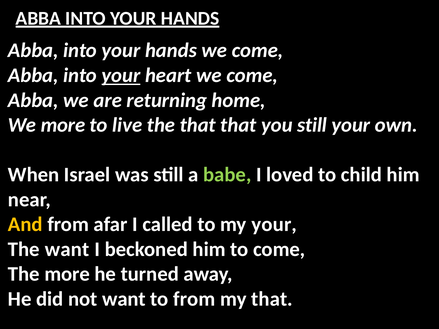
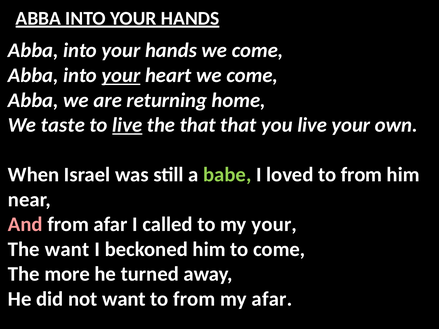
We more: more -> taste
live at (127, 125) underline: none -> present
you still: still -> live
loved to child: child -> from
And colour: yellow -> pink
my that: that -> afar
